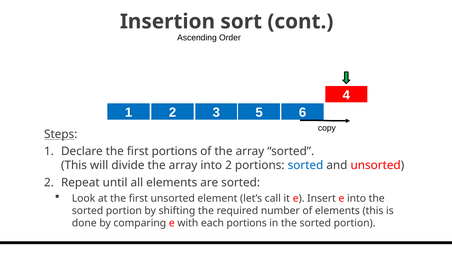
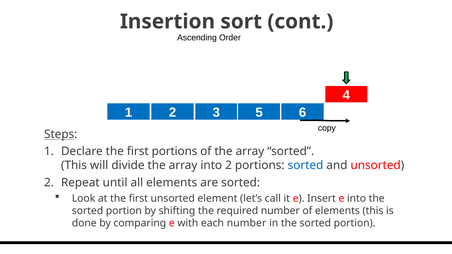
each portions: portions -> number
